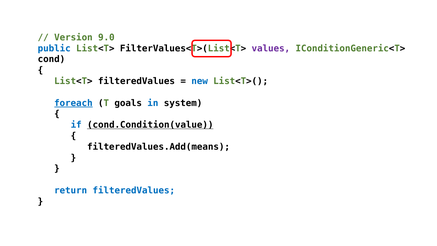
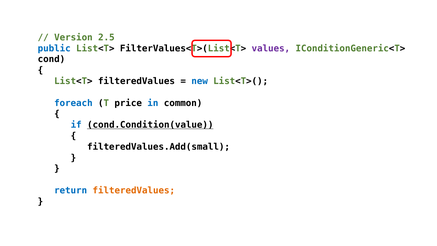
9.0: 9.0 -> 2.5
foreach underline: present -> none
goals: goals -> price
system: system -> common
filteredValues.Add(means: filteredValues.Add(means -> filteredValues.Add(small
filteredValues at (134, 190) colour: blue -> orange
